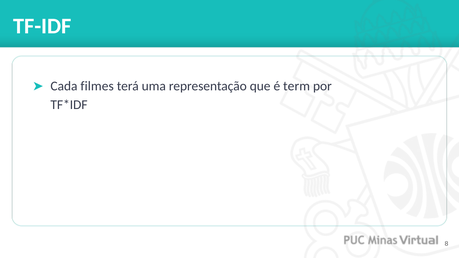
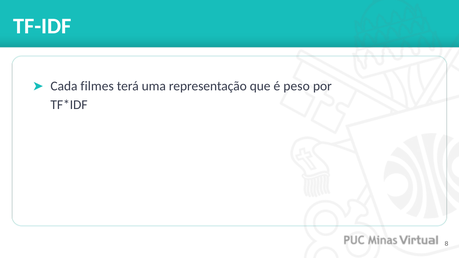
term: term -> peso
